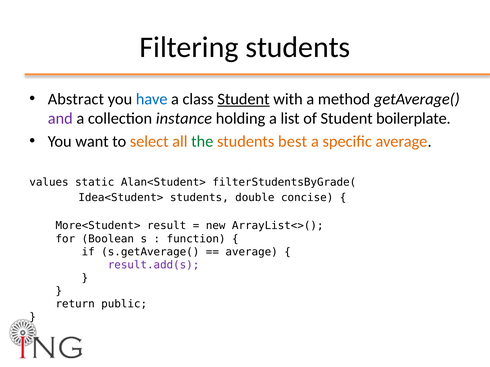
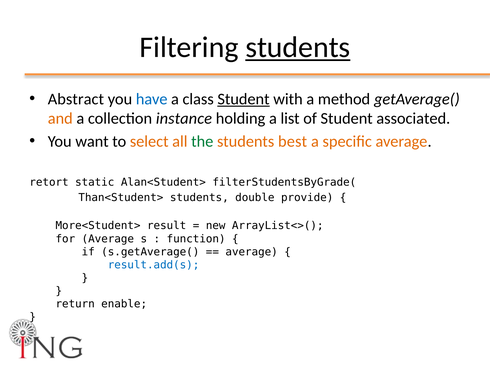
students at (298, 47) underline: none -> present
and colour: purple -> orange
boilerplate: boilerplate -> associated
values: values -> retort
Idea<Student>: Idea<Student> -> Than<Student>
concise: concise -> provide
for Boolean: Boolean -> Average
result.add(s colour: purple -> blue
public: public -> enable
